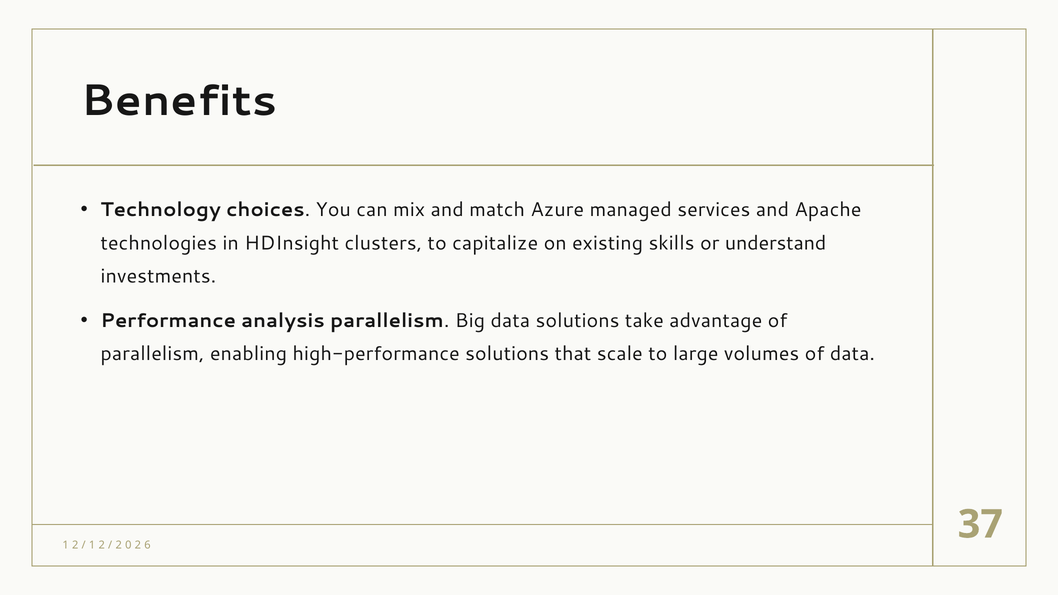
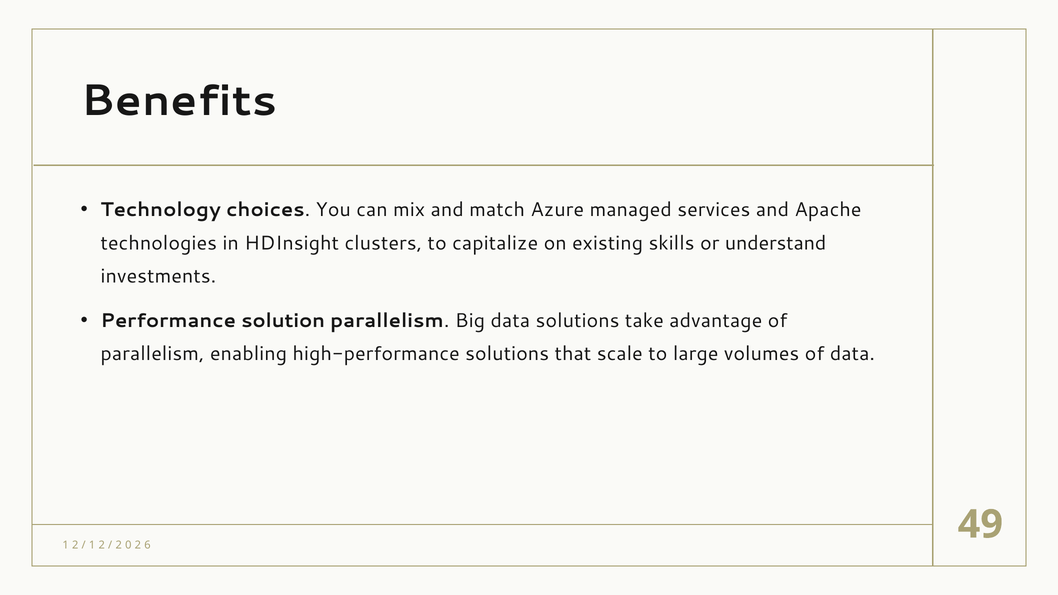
analysis: analysis -> solution
37: 37 -> 49
